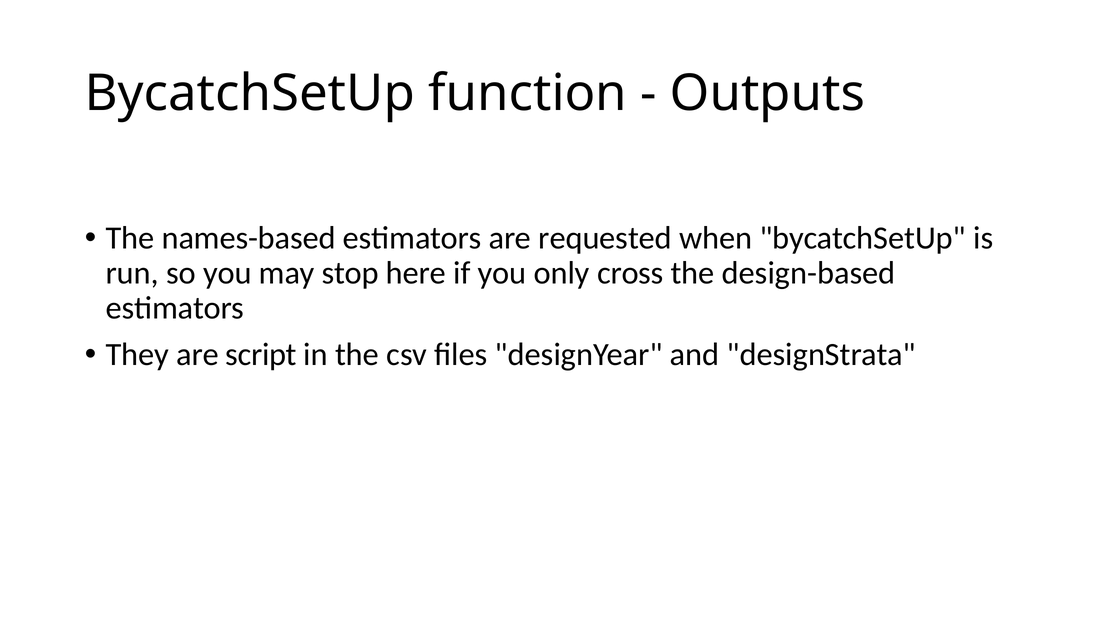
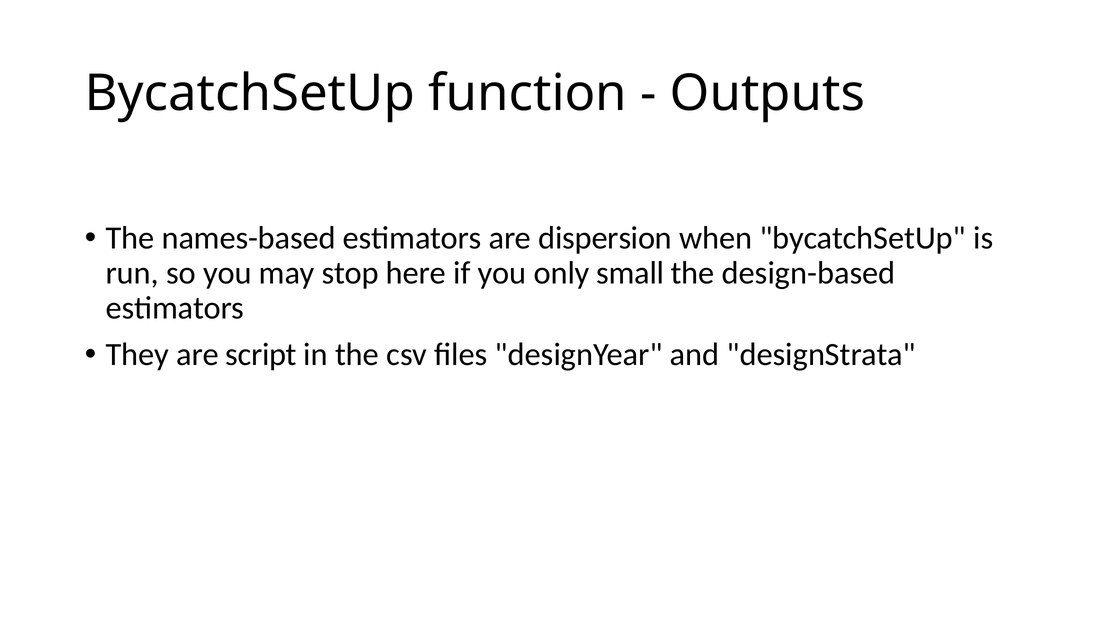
requested: requested -> dispersion
cross: cross -> small
